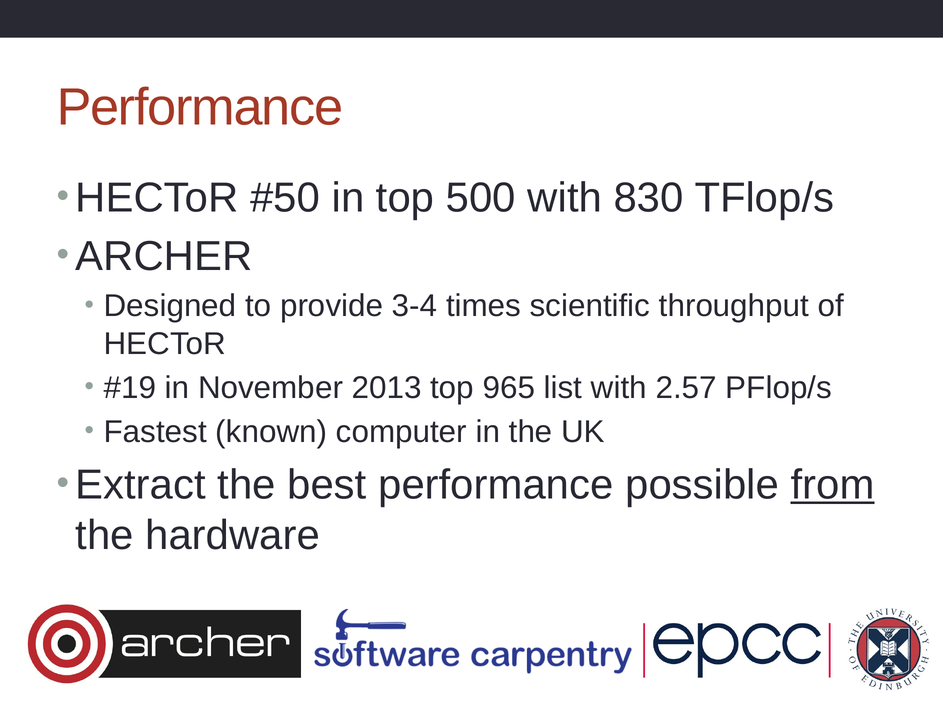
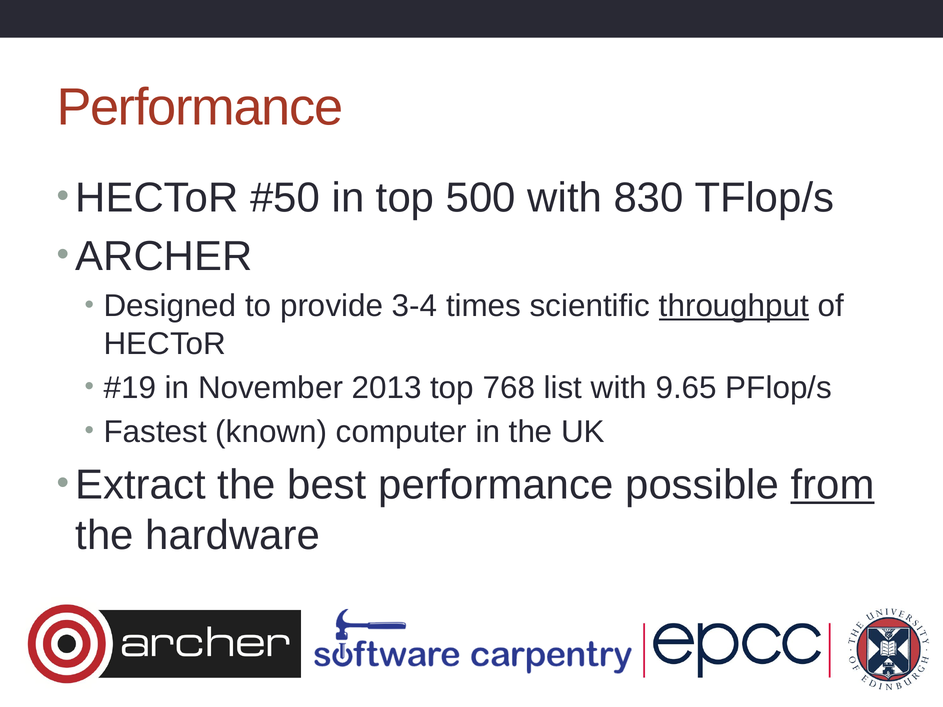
throughput underline: none -> present
965: 965 -> 768
2.57: 2.57 -> 9.65
